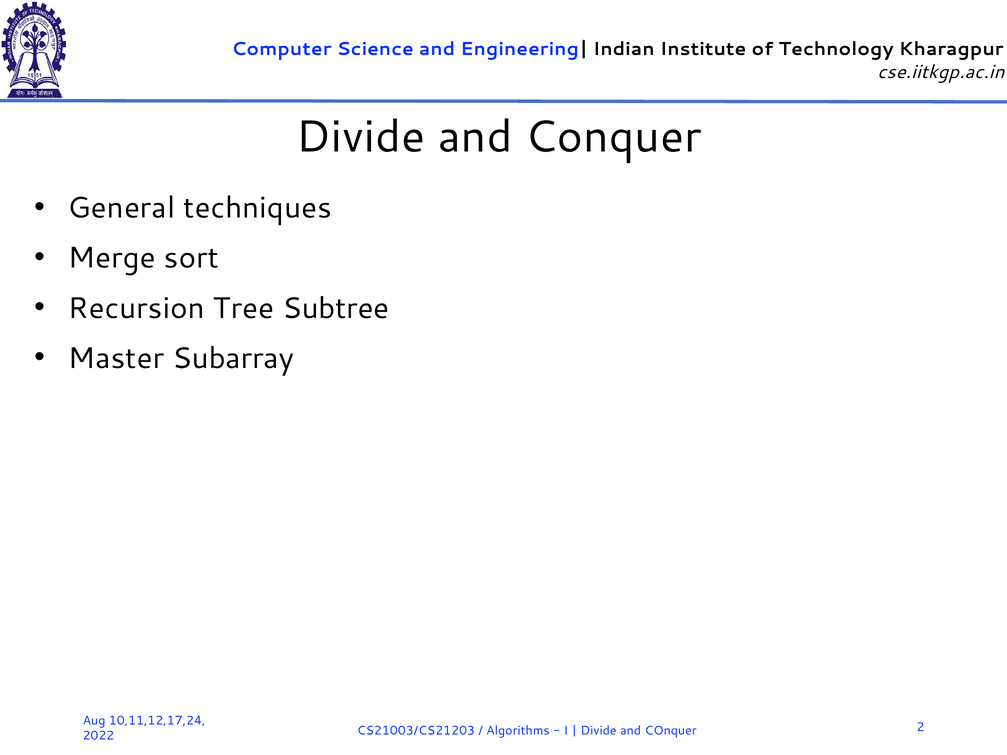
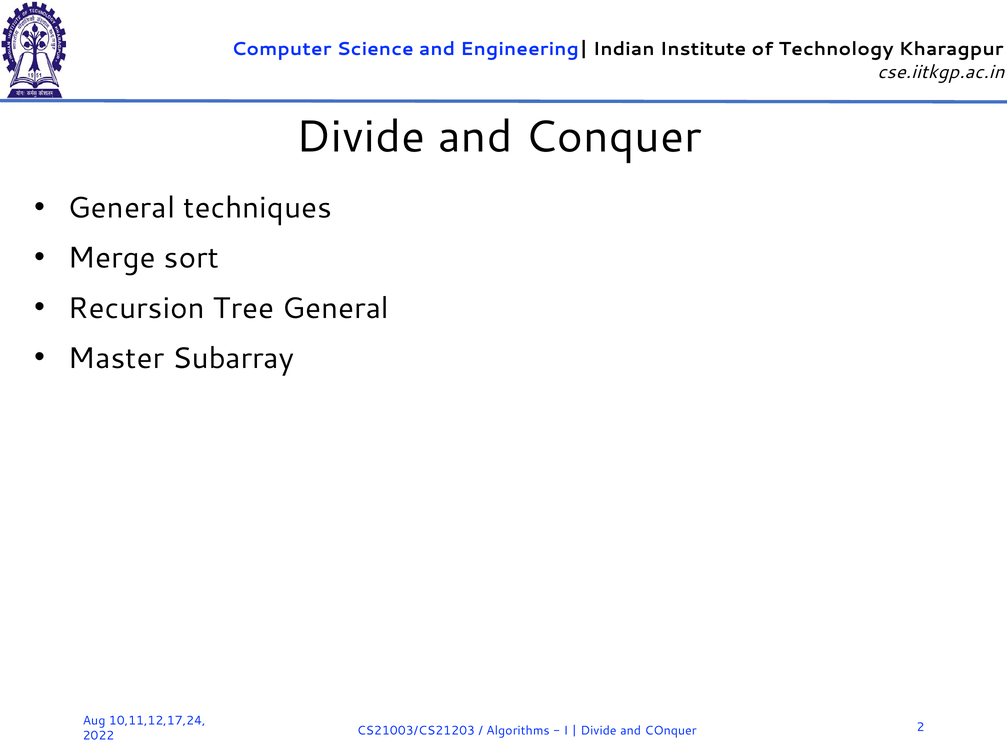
Tree Subtree: Subtree -> General
